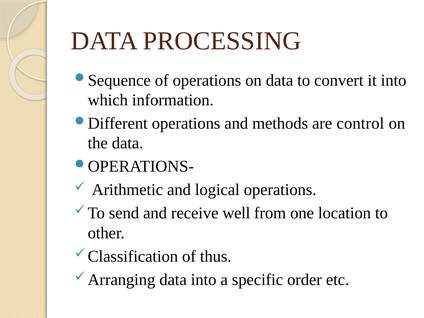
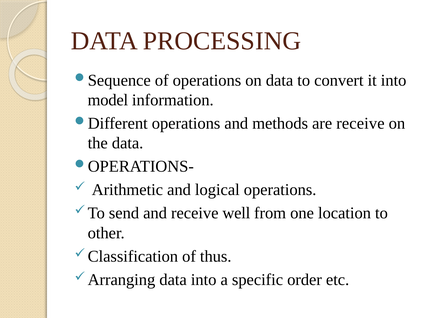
which: which -> model
are control: control -> receive
